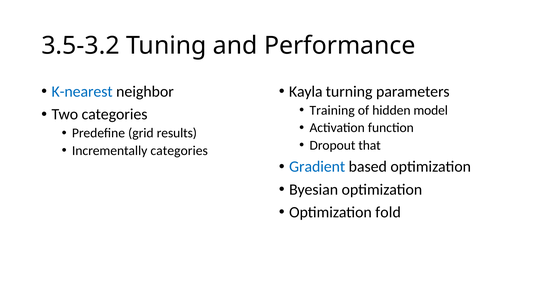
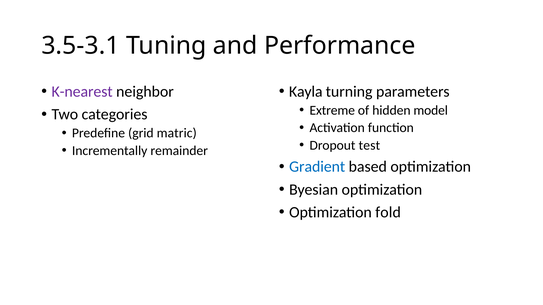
3.5-3.2: 3.5-3.2 -> 3.5-3.1
K-nearest colour: blue -> purple
Training: Training -> Extreme
results: results -> matric
that: that -> test
Incrementally categories: categories -> remainder
